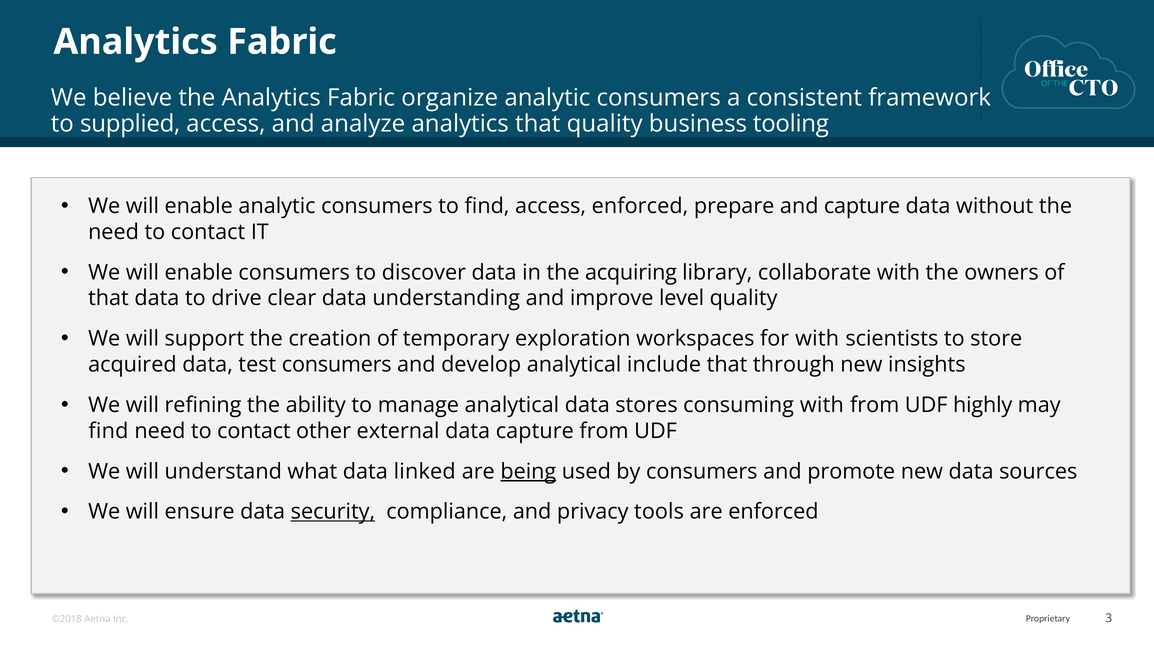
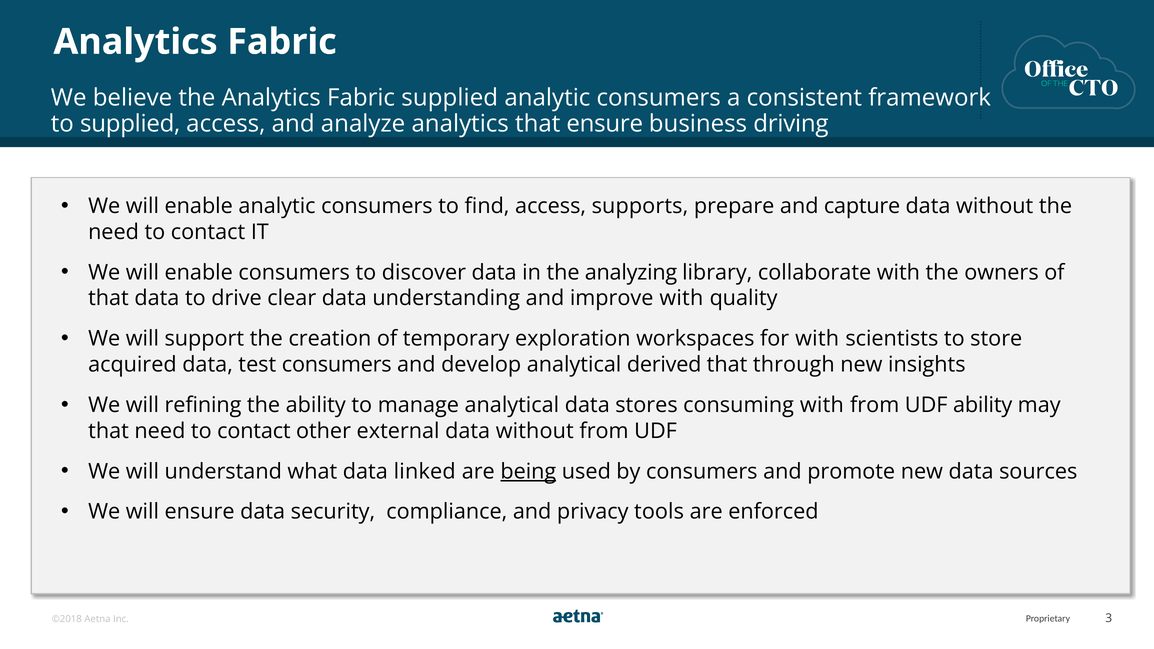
Fabric organize: organize -> supplied
that quality: quality -> ensure
tooling: tooling -> driving
access enforced: enforced -> supports
acquiring: acquiring -> analyzing
improve level: level -> with
include: include -> derived
UDF highly: highly -> ability
find at (108, 431): find -> that
external data capture: capture -> without
security underline: present -> none
